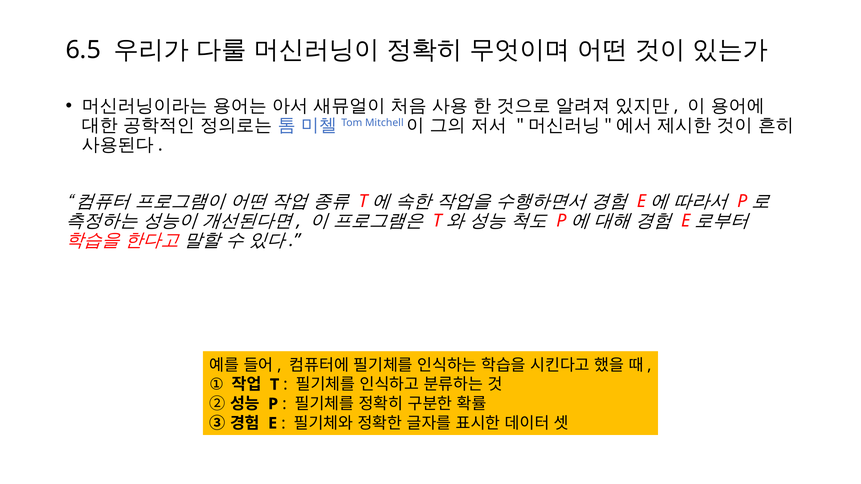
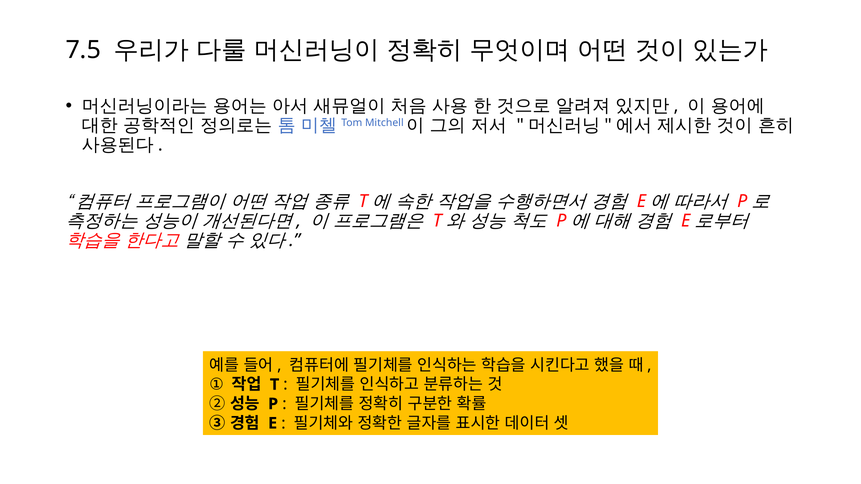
6.5: 6.5 -> 7.5
